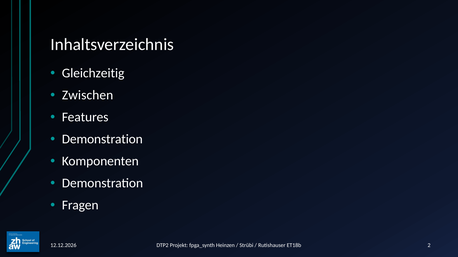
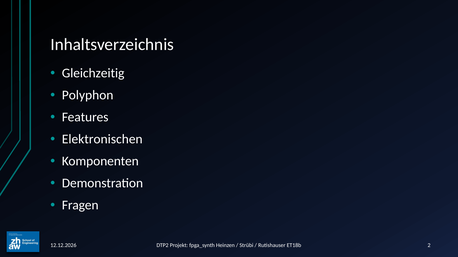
Zwischen: Zwischen -> Polyphon
Demonstration at (102, 140): Demonstration -> Elektronischen
